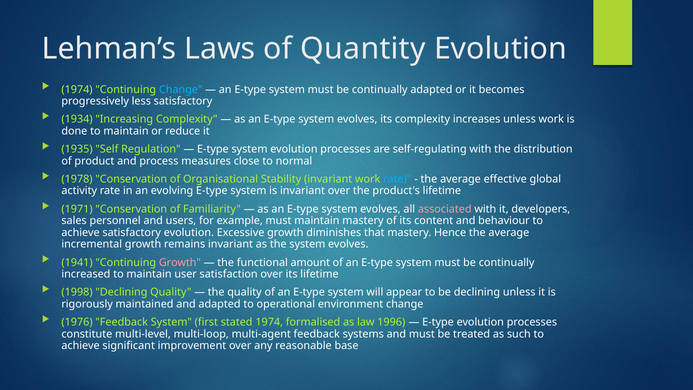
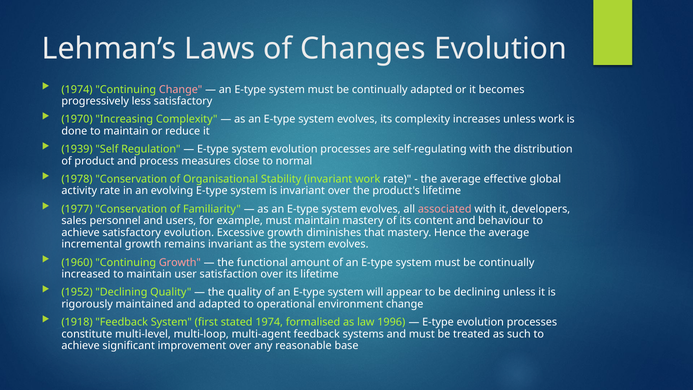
Quantity: Quantity -> Changes
Change at (181, 89) colour: light blue -> pink
1934: 1934 -> 1970
1935: 1935 -> 1939
rate at (397, 179) colour: light blue -> white
1971: 1971 -> 1977
1941: 1941 -> 1960
1998: 1998 -> 1952
1976: 1976 -> 1918
